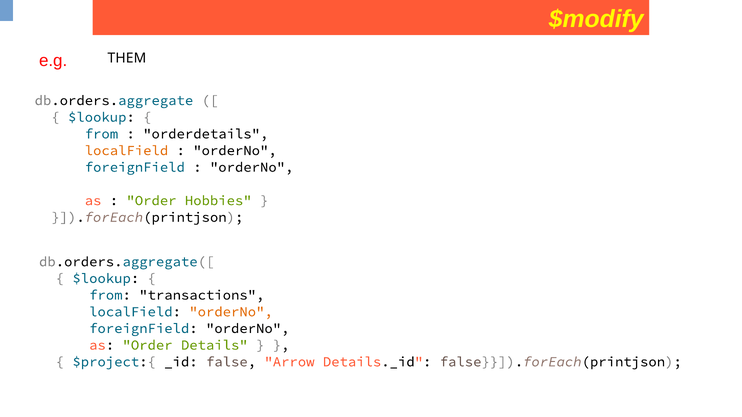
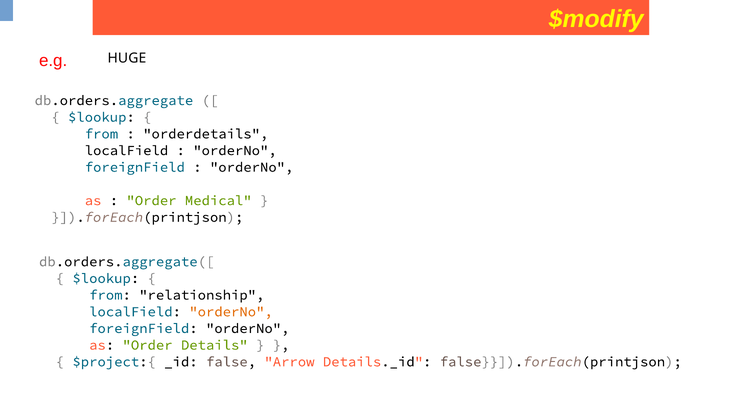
THEM: THEM -> HUGE
localField at (126, 151) colour: orange -> black
Hobbies: Hobbies -> Medical
transactions: transactions -> relationship
